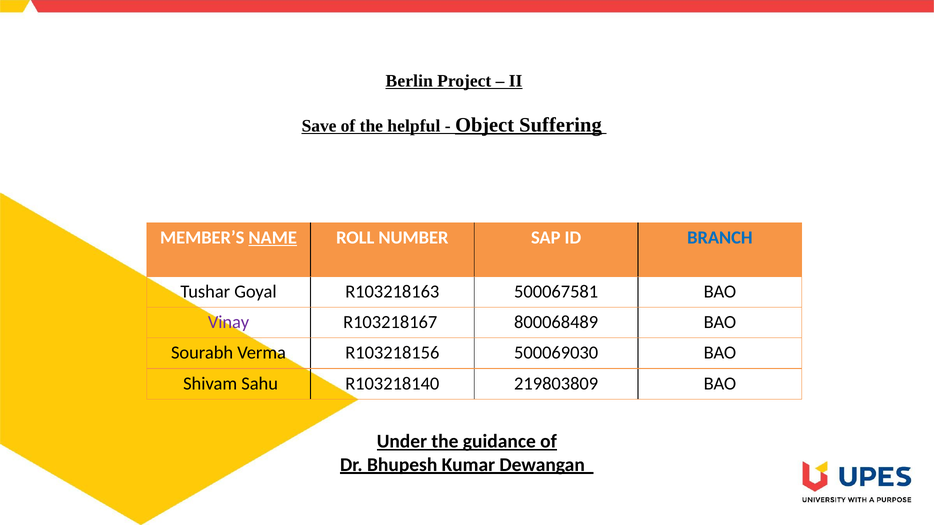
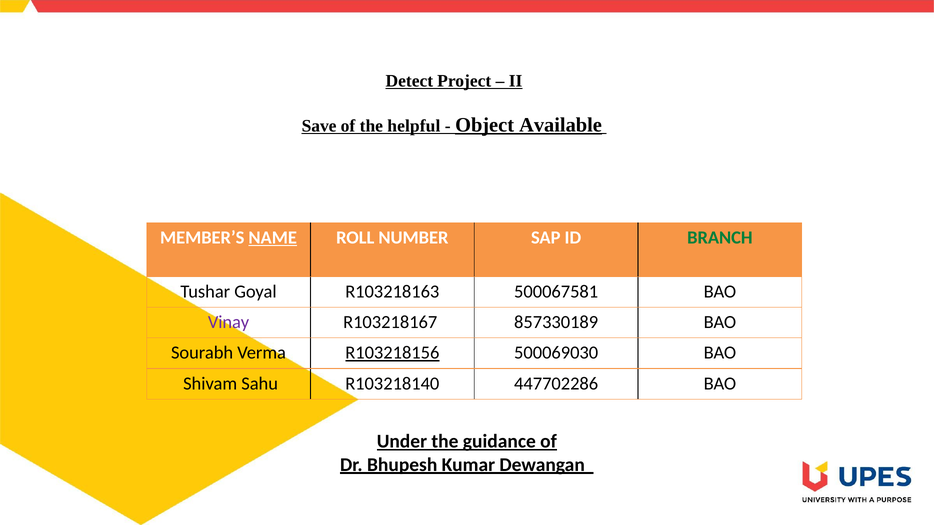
Berlin: Berlin -> Detect
Suffering: Suffering -> Available
BRANCH colour: blue -> green
800068489: 800068489 -> 857330189
R103218156 underline: none -> present
219803809: 219803809 -> 447702286
